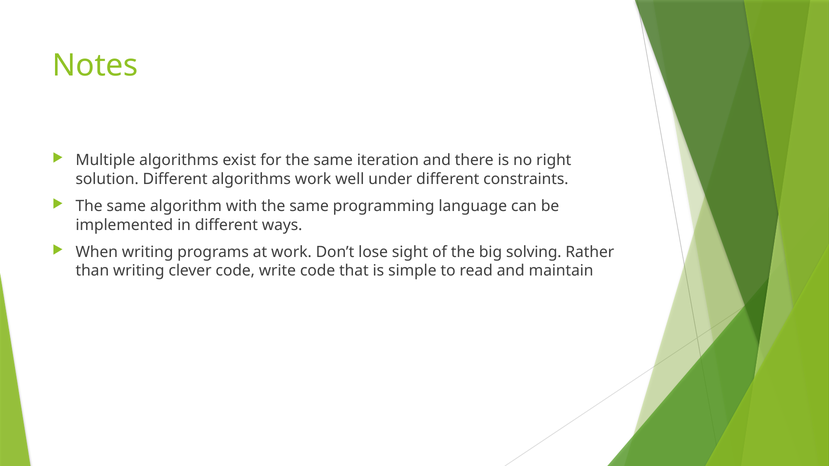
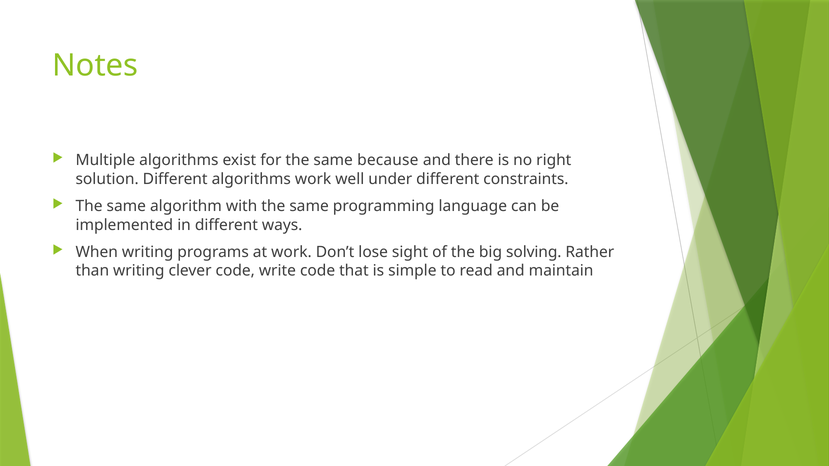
iteration: iteration -> because
